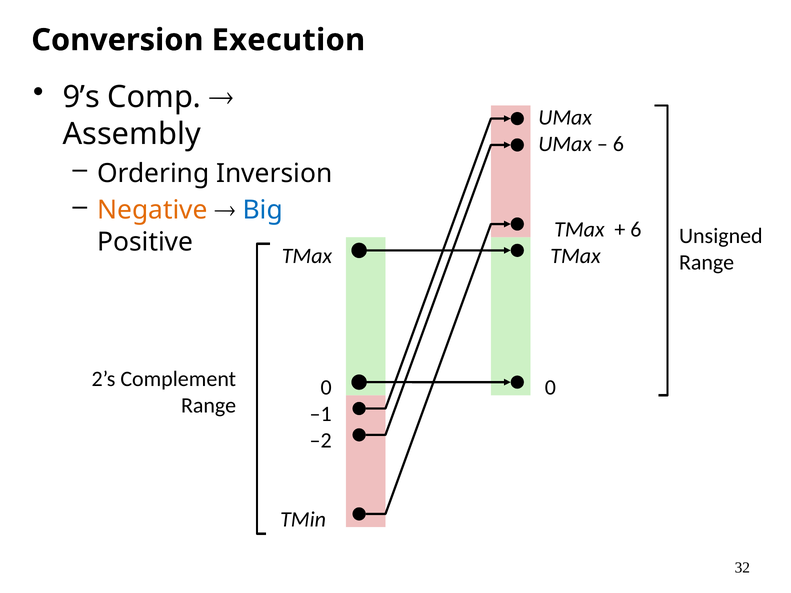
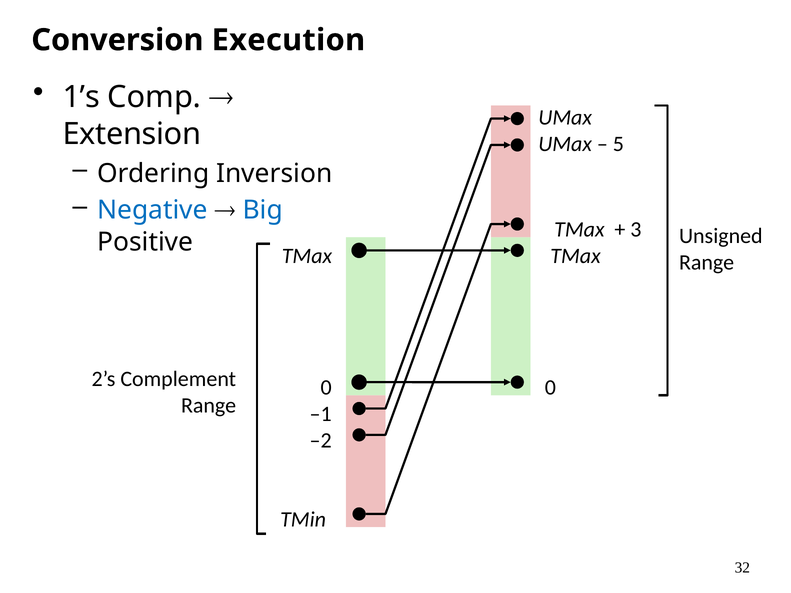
9’s: 9’s -> 1’s
Assembly: Assembly -> Extension
6 at (618, 144): 6 -> 5
Negative colour: orange -> blue
6 at (636, 230): 6 -> 3
